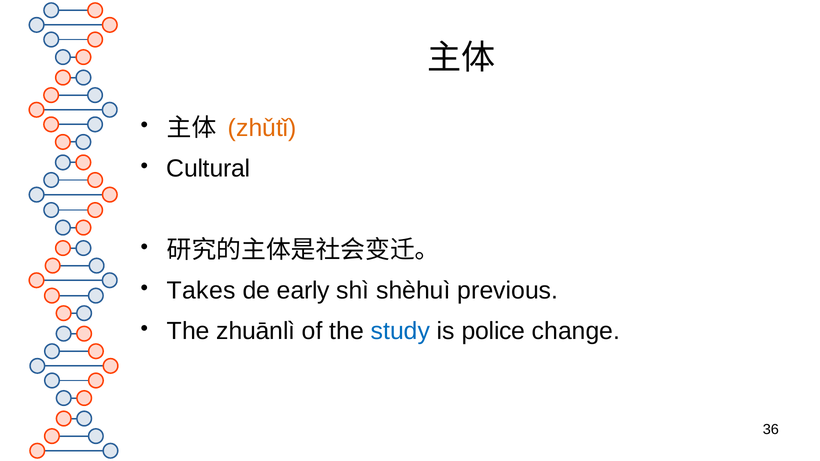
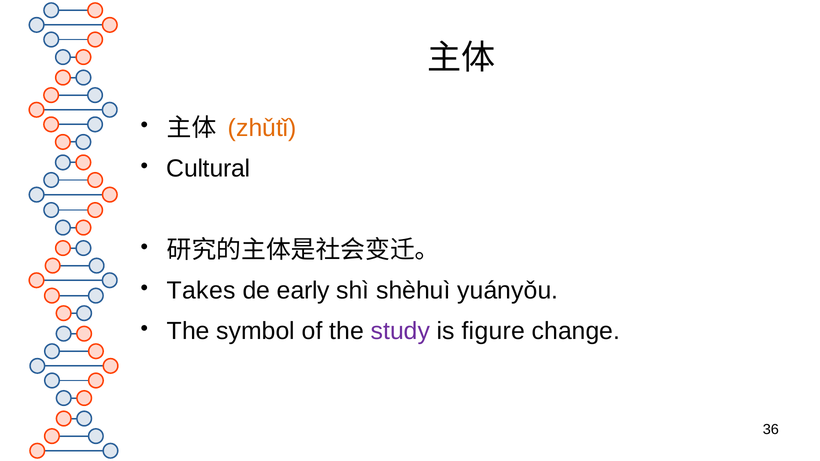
previous: previous -> yuányǒu
zhuānlì: zhuānlì -> symbol
study colour: blue -> purple
police: police -> figure
